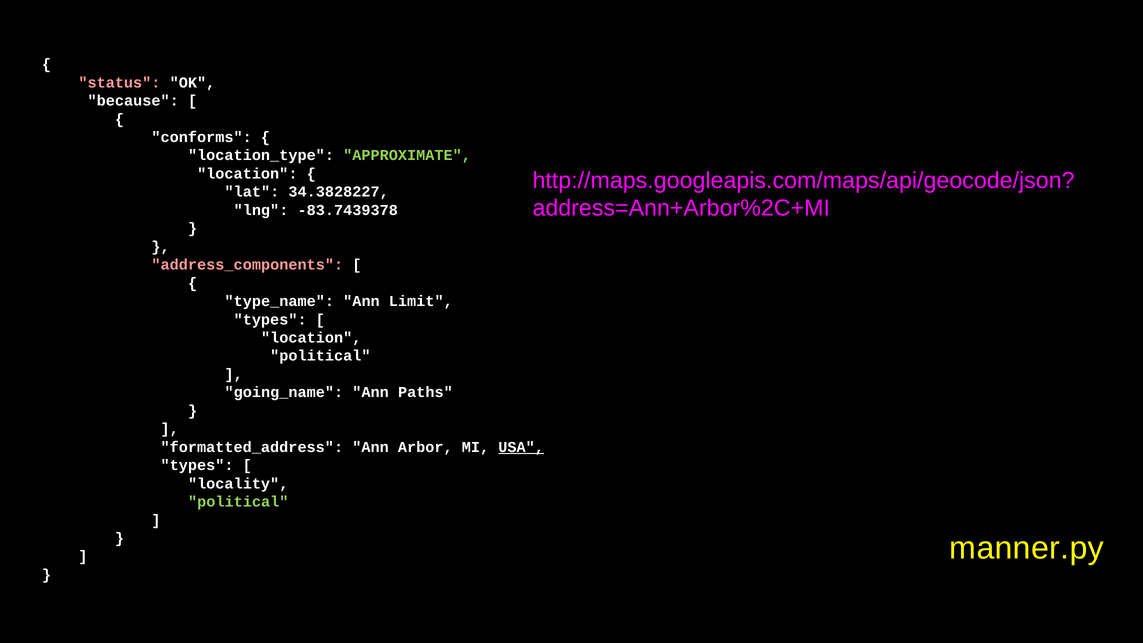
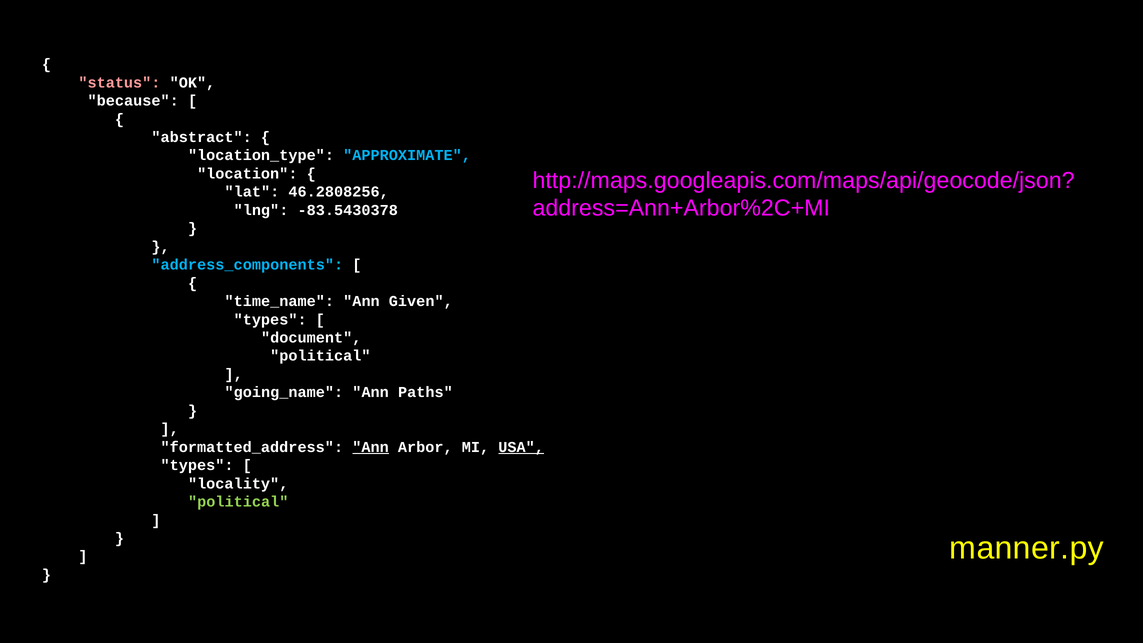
conforms: conforms -> abstract
APPROXIMATE colour: light green -> light blue
34.3828227: 34.3828227 -> 46.2808256
-83.7439378: -83.7439378 -> -83.5430378
address_components colour: pink -> light blue
type_name: type_name -> time_name
Limit: Limit -> Given
location at (311, 338): location -> document
Ann at (371, 447) underline: none -> present
